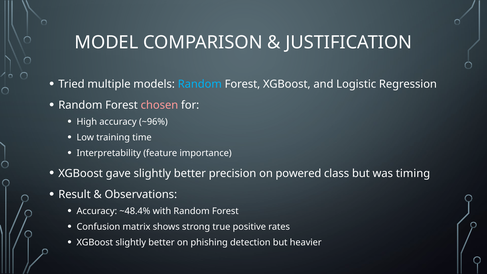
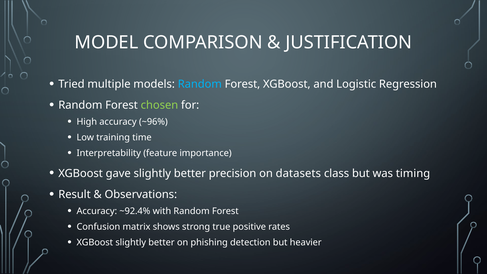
chosen colour: pink -> light green
powered: powered -> datasets
~48.4%: ~48.4% -> ~92.4%
